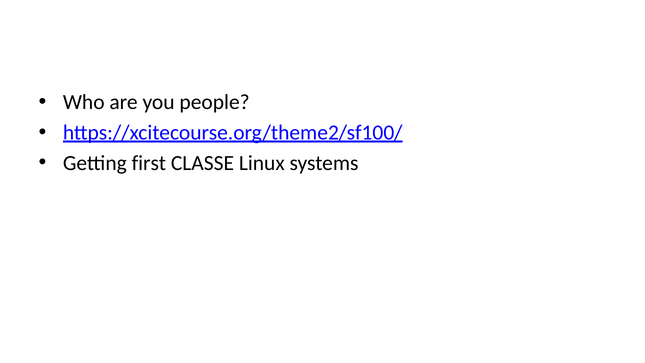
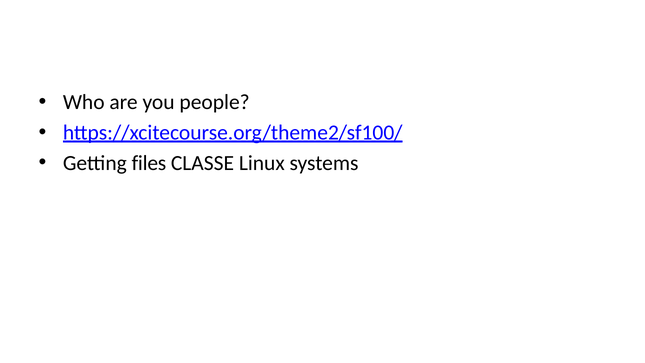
first: first -> files
